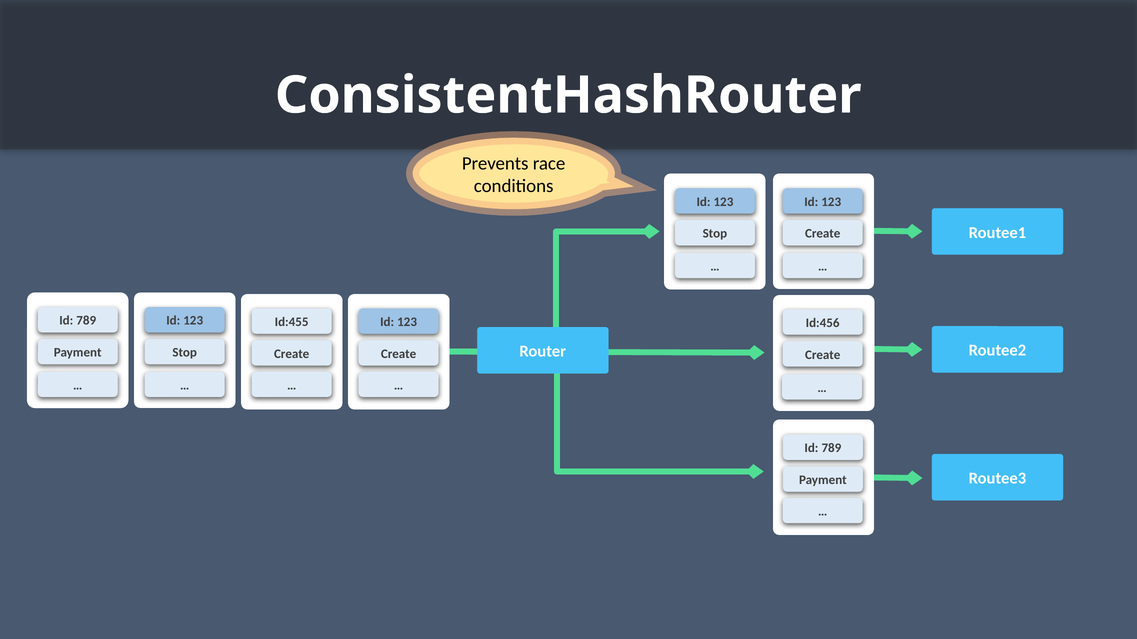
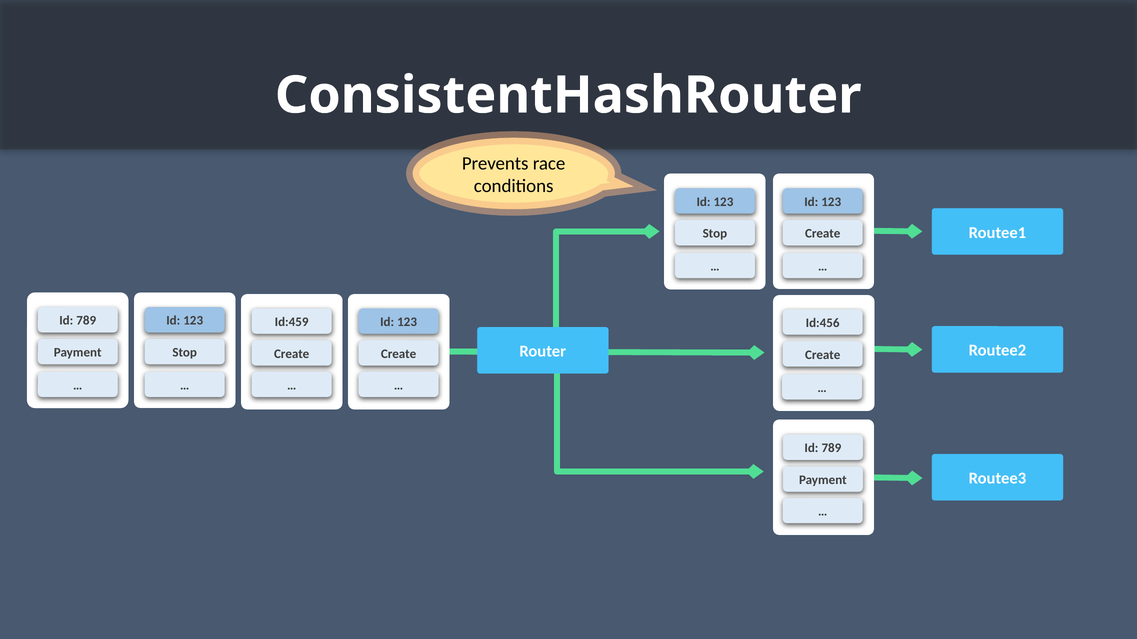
Id:455: Id:455 -> Id:459
